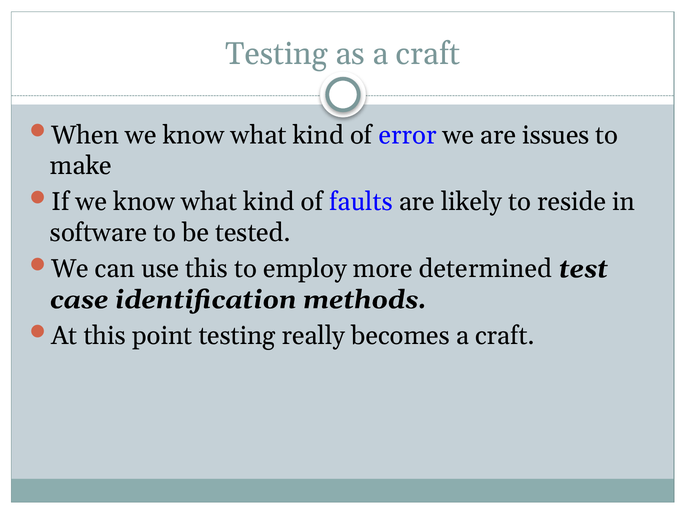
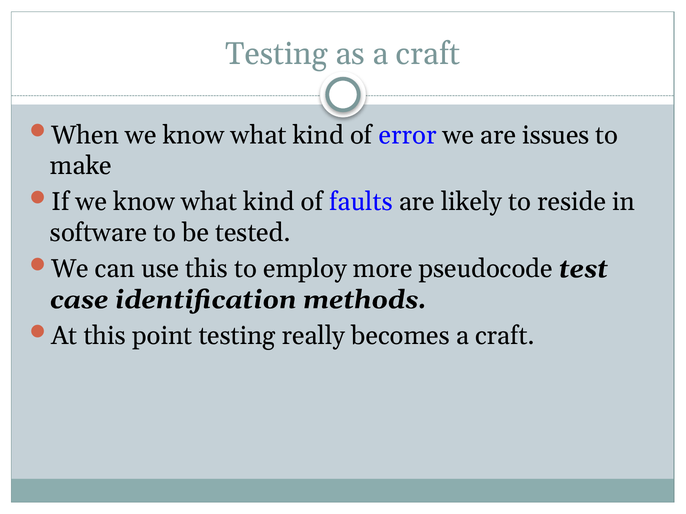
determined: determined -> pseudocode
